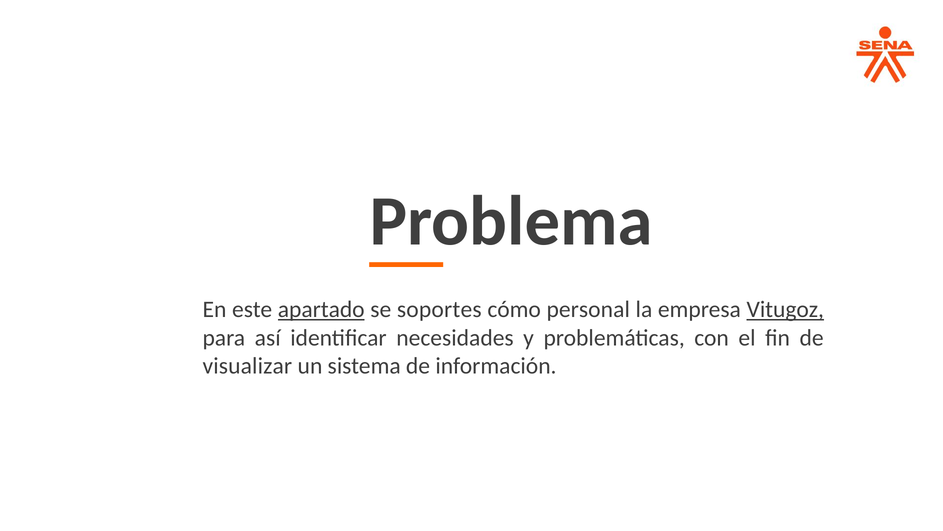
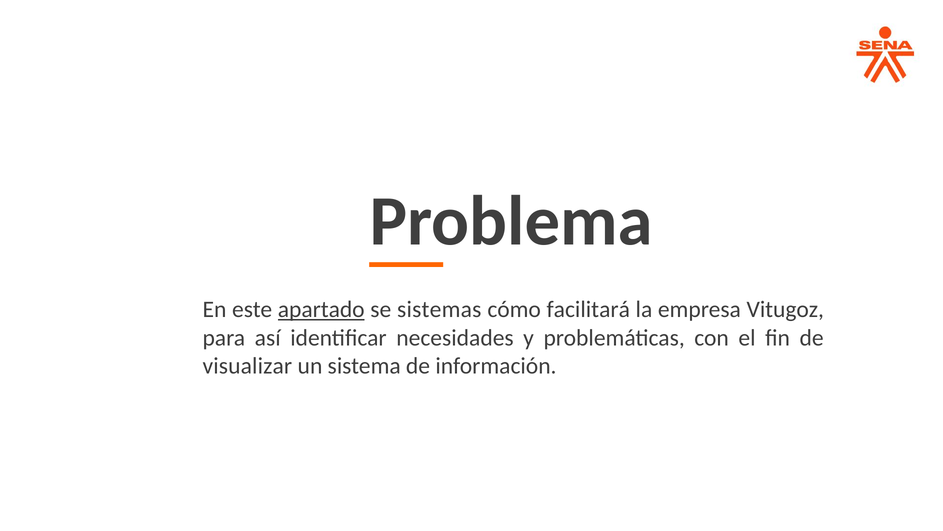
soportes: soportes -> sistemas
personal: personal -> facilitará
Vitugoz underline: present -> none
